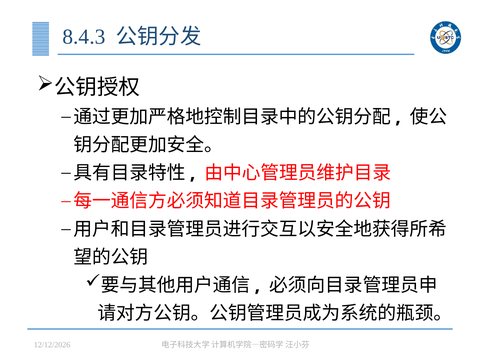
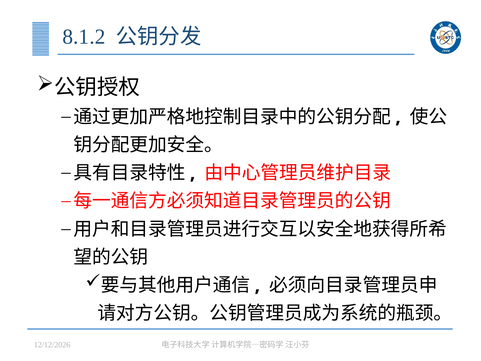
8.4.3: 8.4.3 -> 8.1.2
